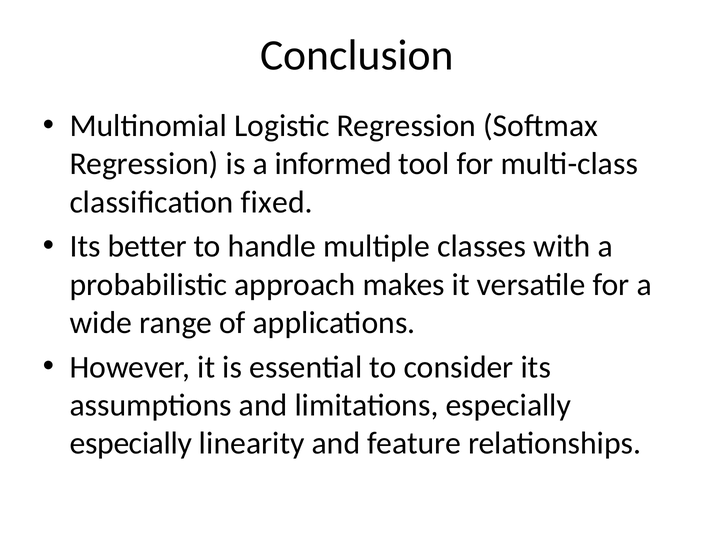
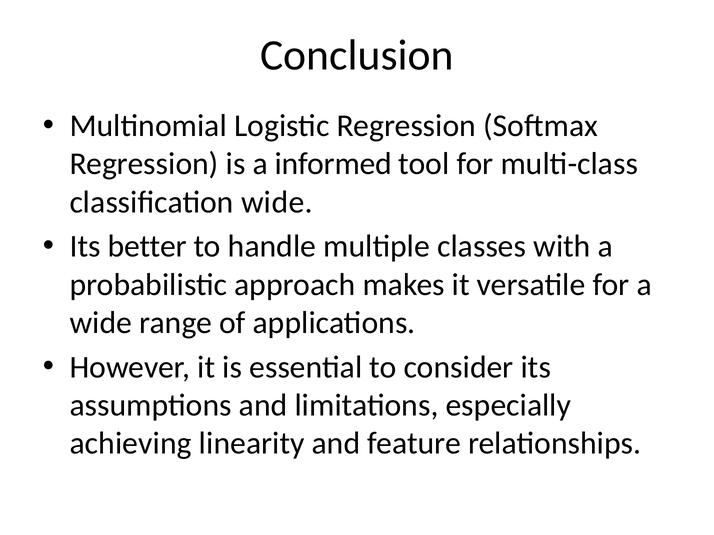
classification fixed: fixed -> wide
especially at (131, 444): especially -> achieving
